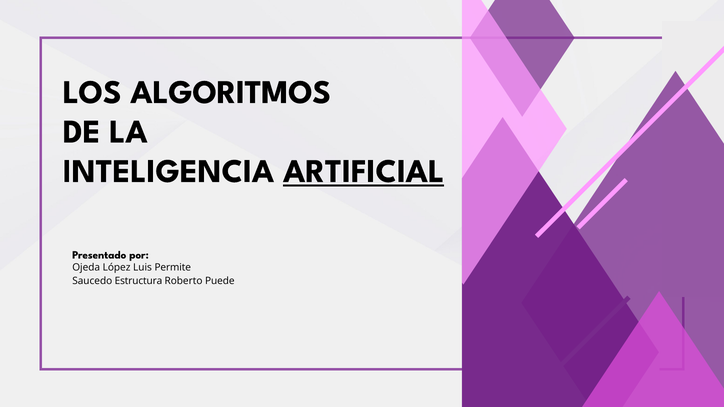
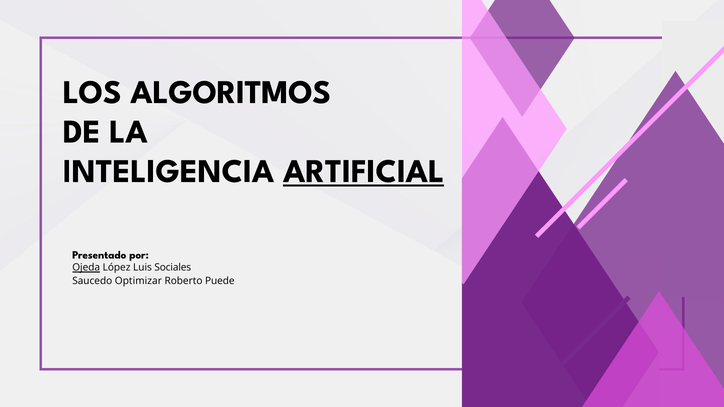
Ojeda underline: none -> present
Permite: Permite -> Sociales
Estructura: Estructura -> Optimizar
